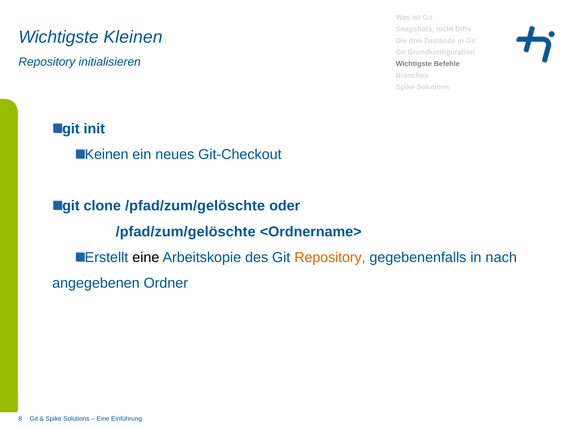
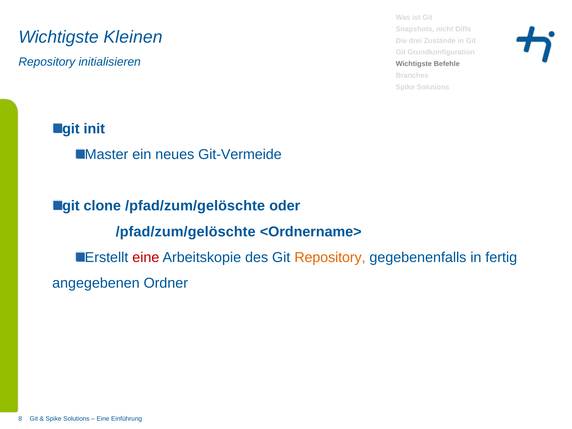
Keinen: Keinen -> Master
Git-Checkout: Git-Checkout -> Git-Vermeide
eine at (146, 257) colour: black -> red
nach: nach -> fertig
